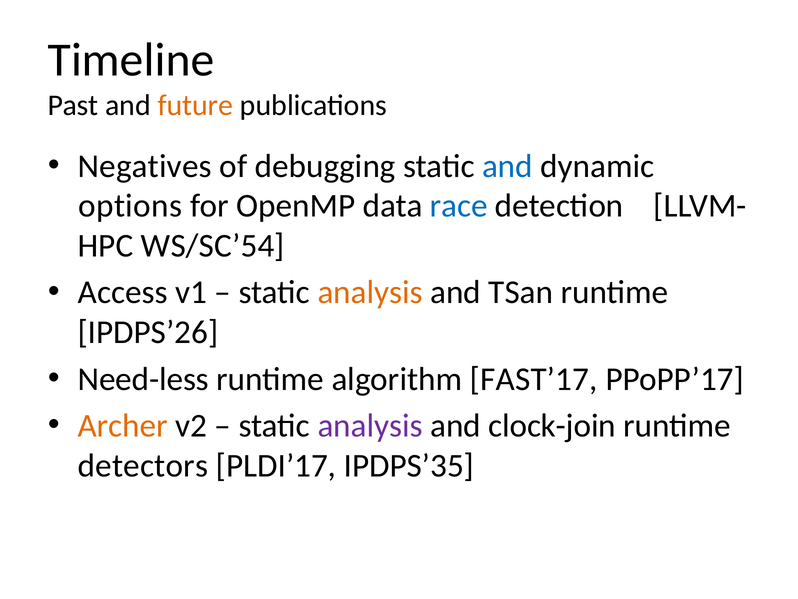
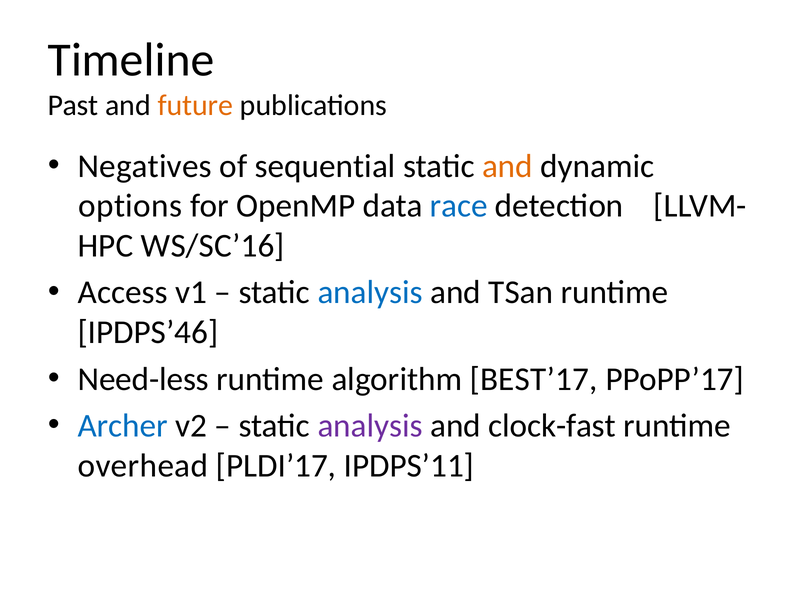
debugging: debugging -> sequential
and at (507, 166) colour: blue -> orange
WS/SC’54: WS/SC’54 -> WS/SC’16
analysis at (370, 292) colour: orange -> blue
IPDPS’26: IPDPS’26 -> IPDPS’46
FAST’17: FAST’17 -> BEST’17
Archer colour: orange -> blue
clock-join: clock-join -> clock-fast
detectors: detectors -> overhead
IPDPS’35: IPDPS’35 -> IPDPS’11
